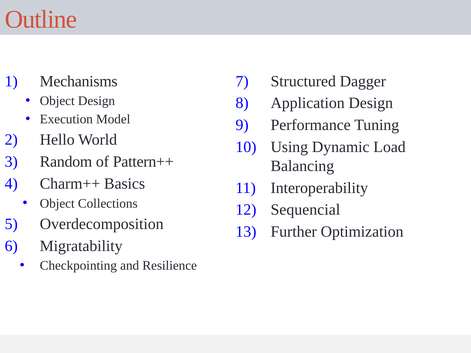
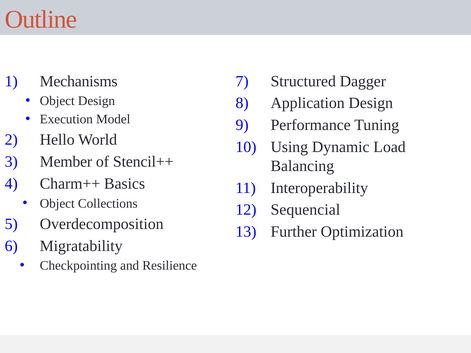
Random: Random -> Member
Pattern++: Pattern++ -> Stencil++
